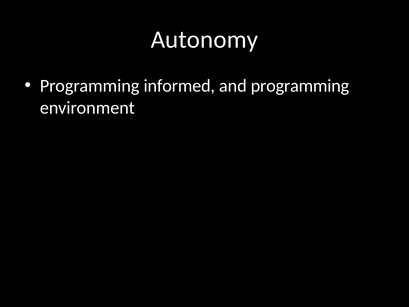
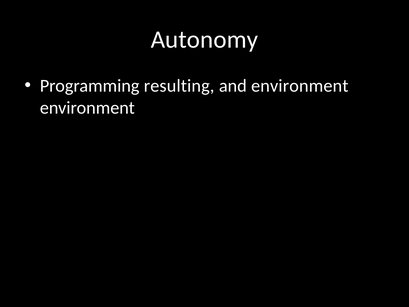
informed: informed -> resulting
and programming: programming -> environment
